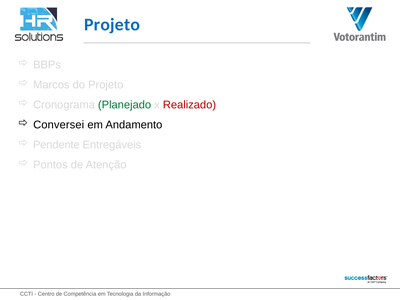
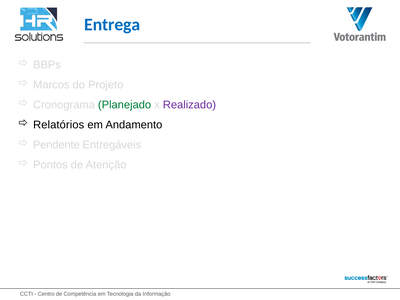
Projeto at (112, 25): Projeto -> Entrega
Realizado colour: red -> purple
Conversei: Conversei -> Relatórios
